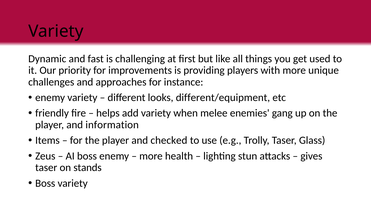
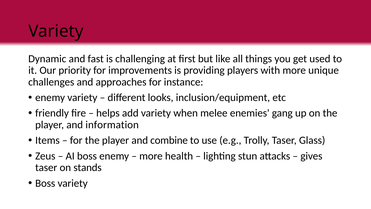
different/equipment: different/equipment -> inclusion/equipment
checked: checked -> combine
